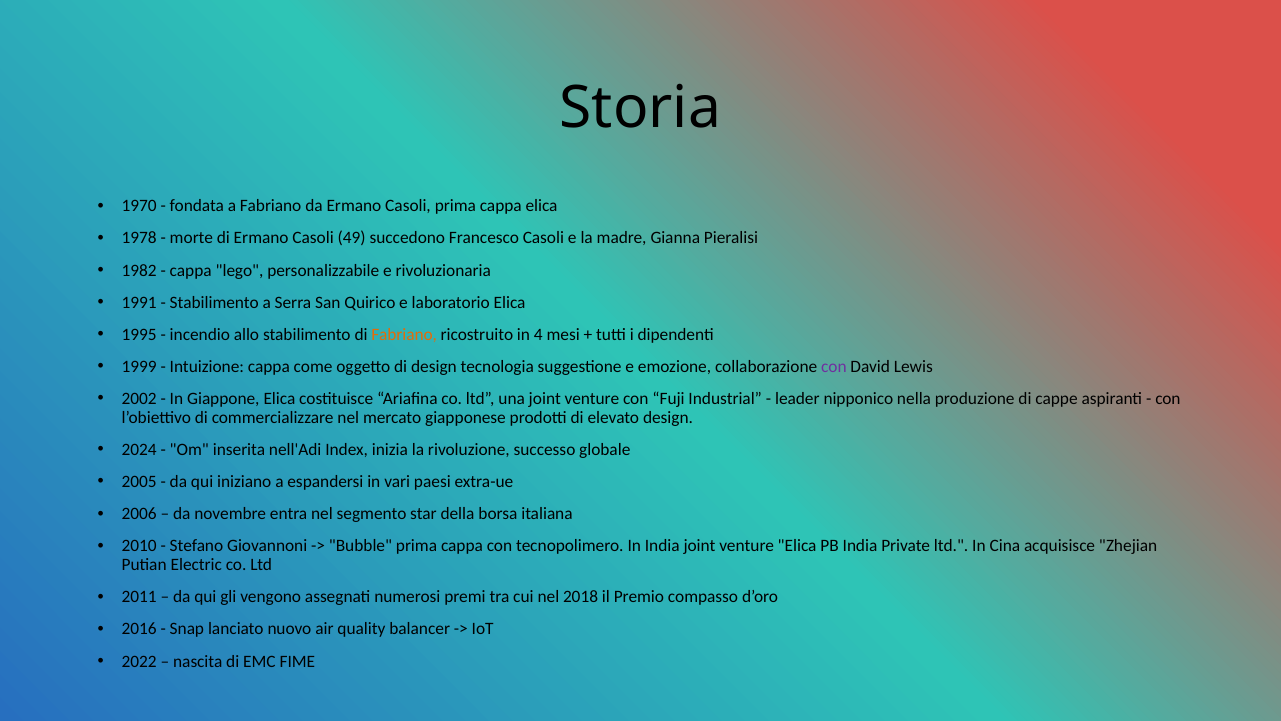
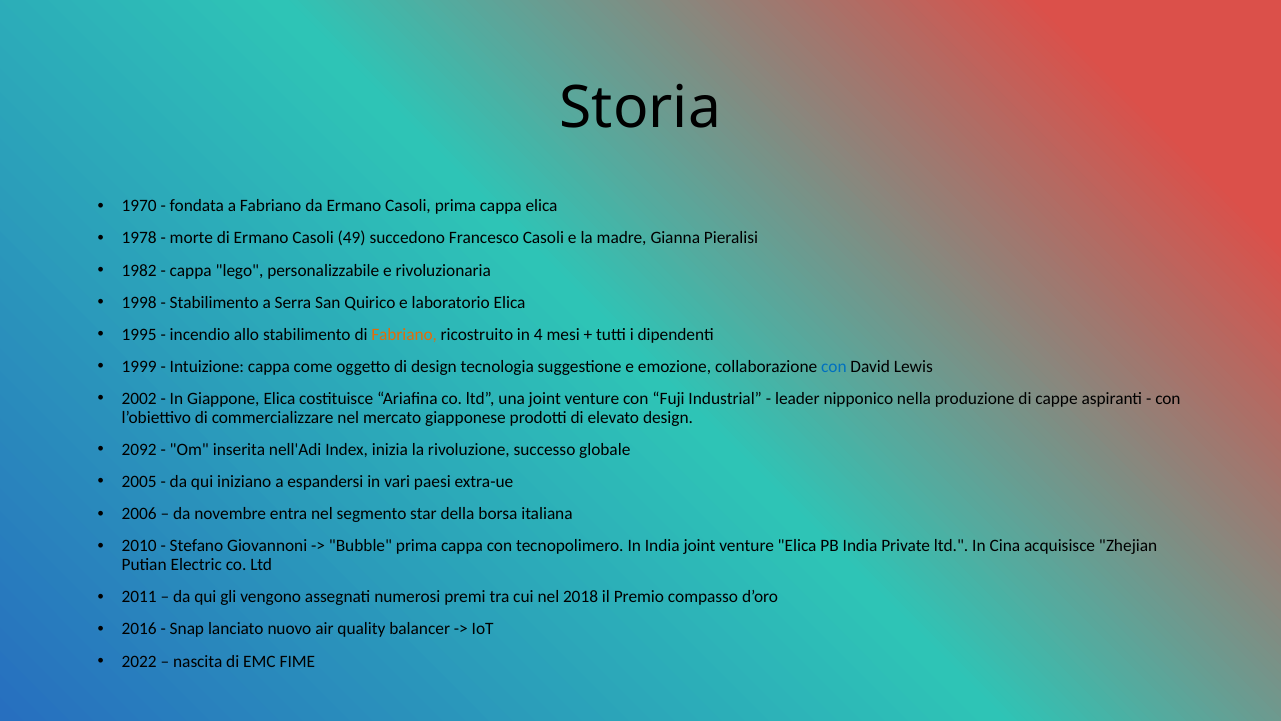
1991: 1991 -> 1998
con at (834, 366) colour: purple -> blue
2024: 2024 -> 2092
